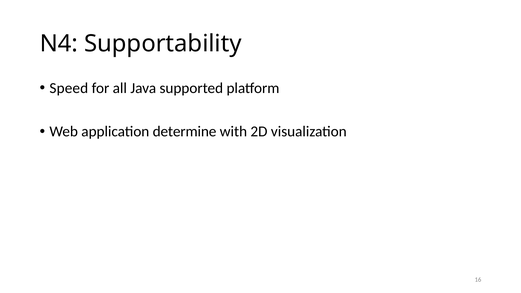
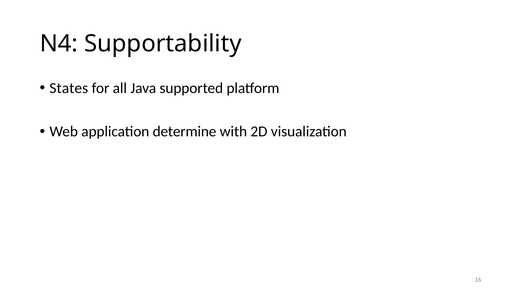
Speed: Speed -> States
